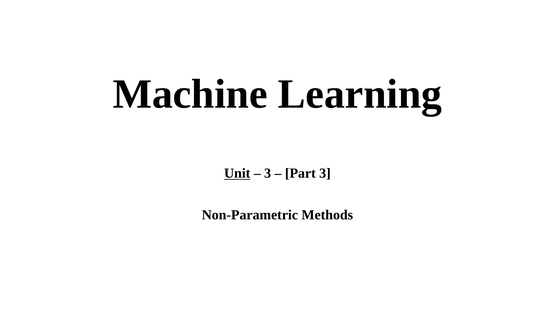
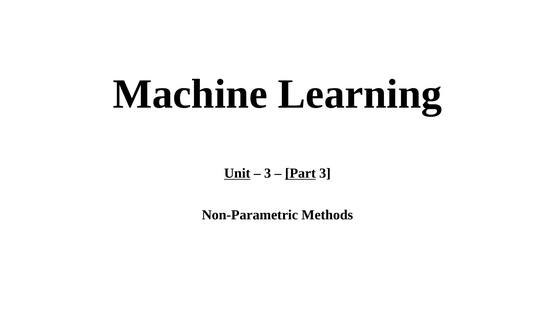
Part underline: none -> present
